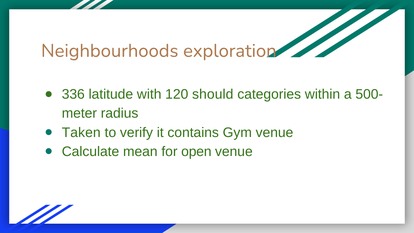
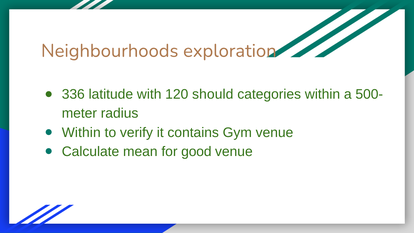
Taken at (81, 132): Taken -> Within
open: open -> good
